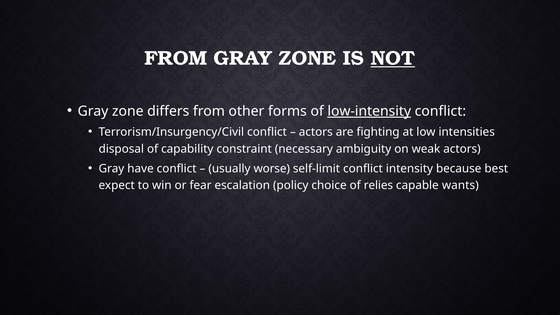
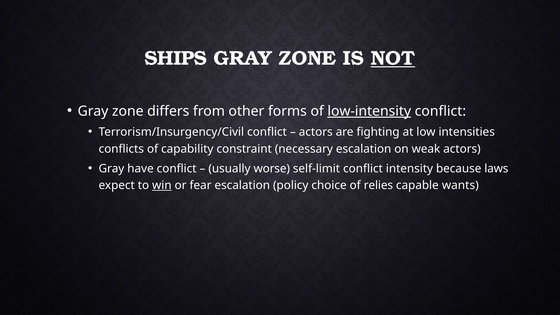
FROM at (176, 58): FROM -> SHIPS
disposal: disposal -> conflicts
necessary ambiguity: ambiguity -> escalation
best: best -> laws
win underline: none -> present
